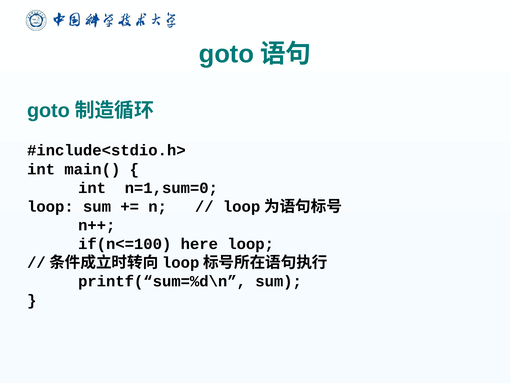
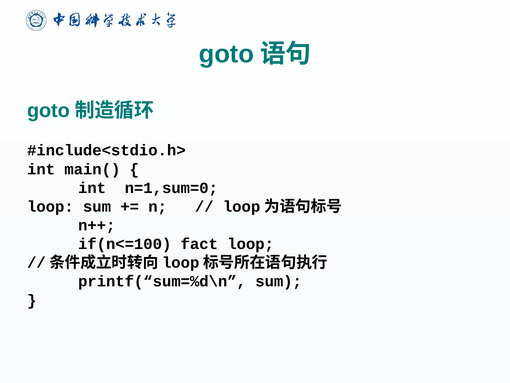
here: here -> fact
